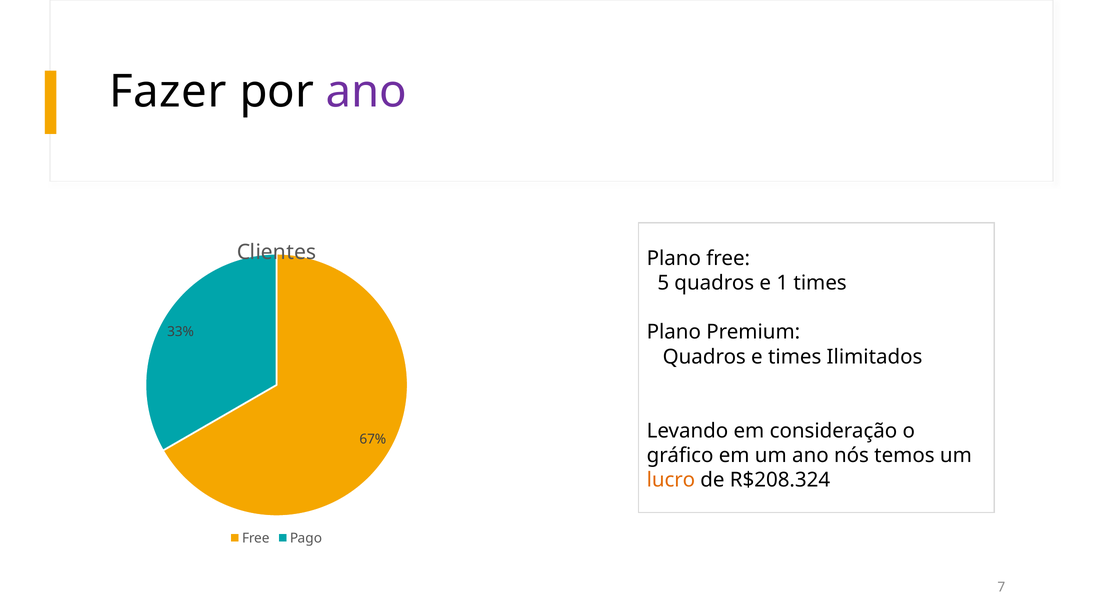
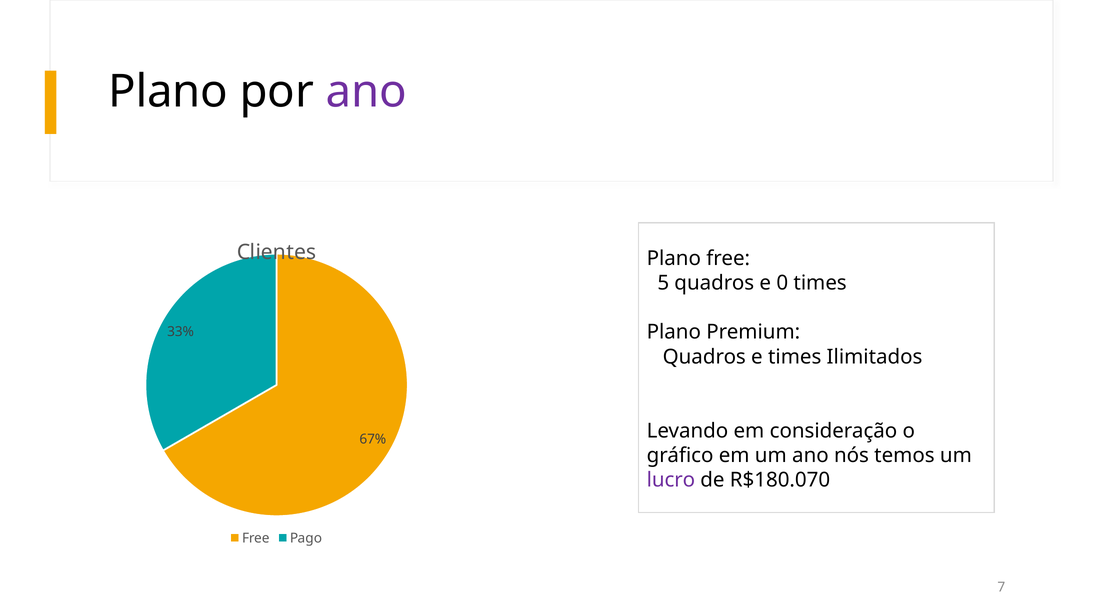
Fazer at (168, 92): Fazer -> Plano
1: 1 -> 0
lucro colour: orange -> purple
R$208.324: R$208.324 -> R$180.070
